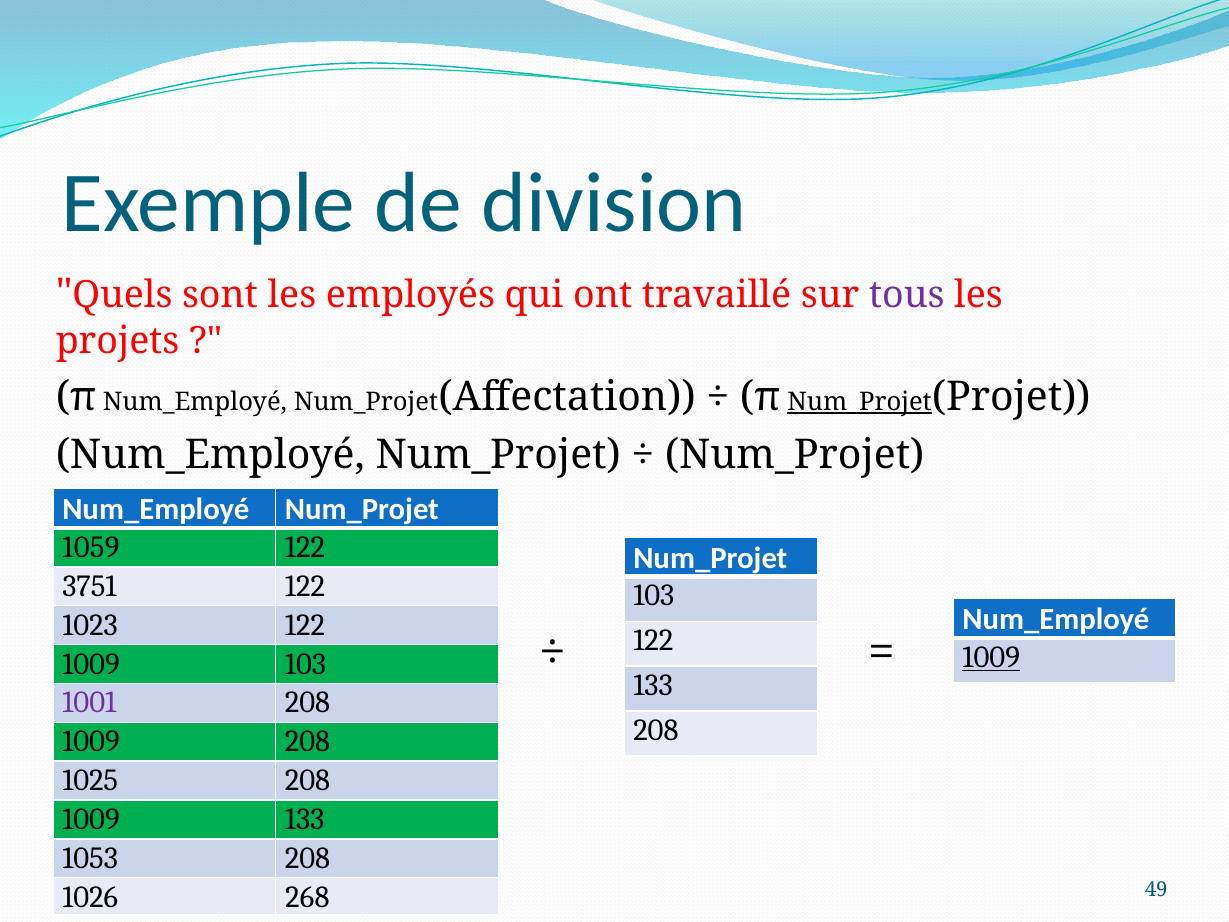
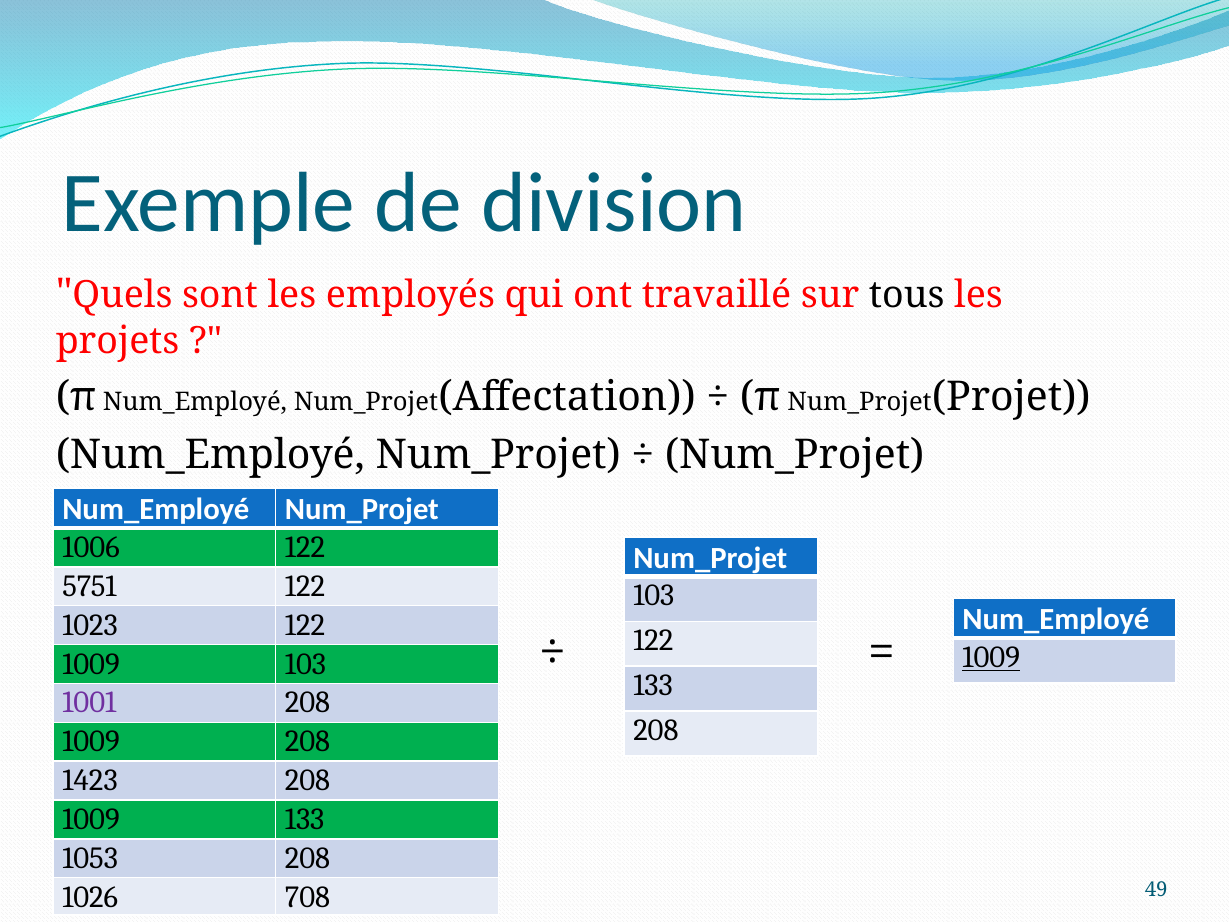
tous colour: purple -> black
Num_Projet at (860, 402) underline: present -> none
1059: 1059 -> 1006
3751: 3751 -> 5751
1025: 1025 -> 1423
268: 268 -> 708
